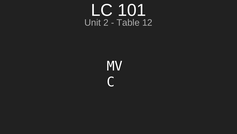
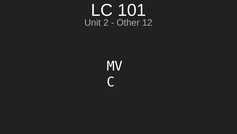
Table: Table -> Other
